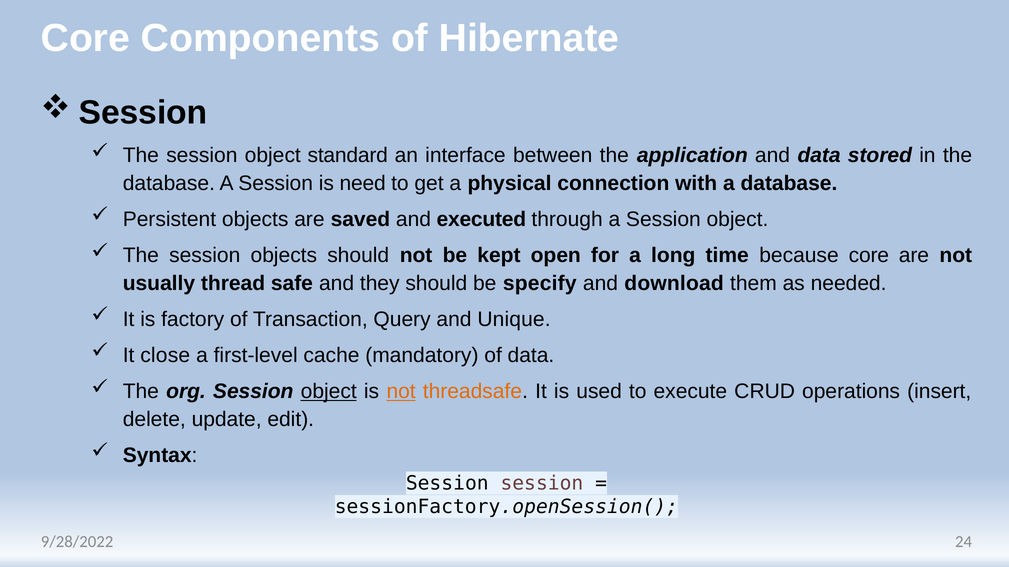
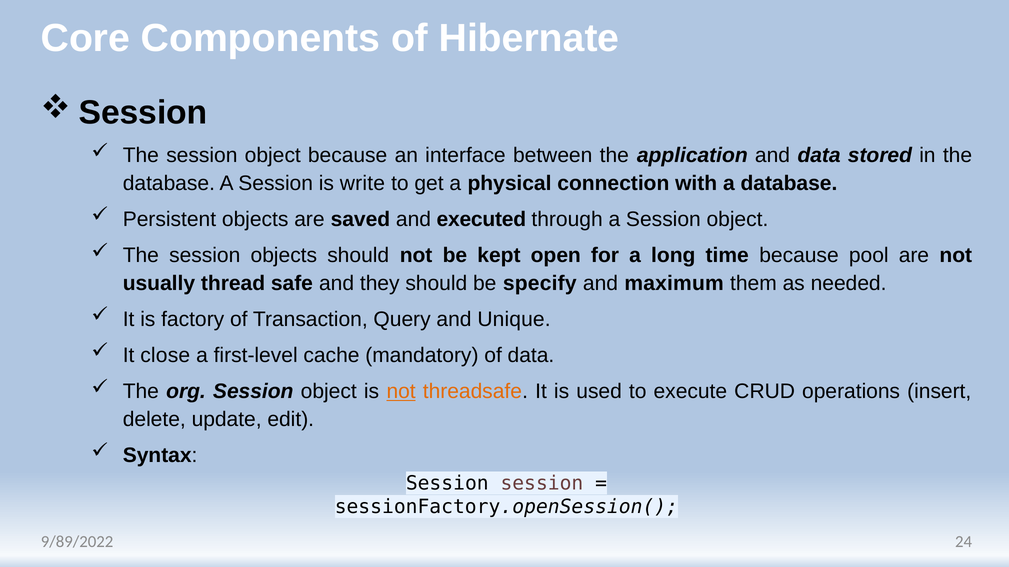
object standard: standard -> because
need: need -> write
because core: core -> pool
download: download -> maximum
object at (329, 392) underline: present -> none
9/28/2022: 9/28/2022 -> 9/89/2022
